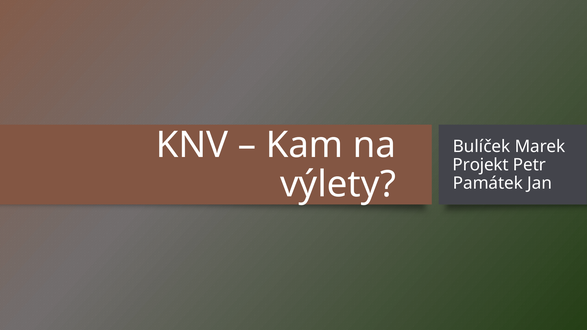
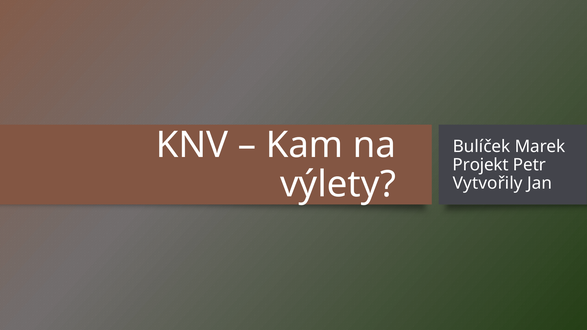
Památek: Památek -> Vytvořily
